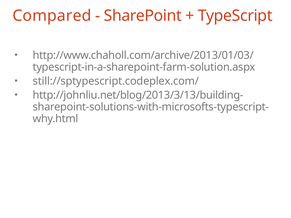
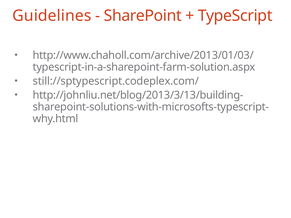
Compared: Compared -> Guidelines
